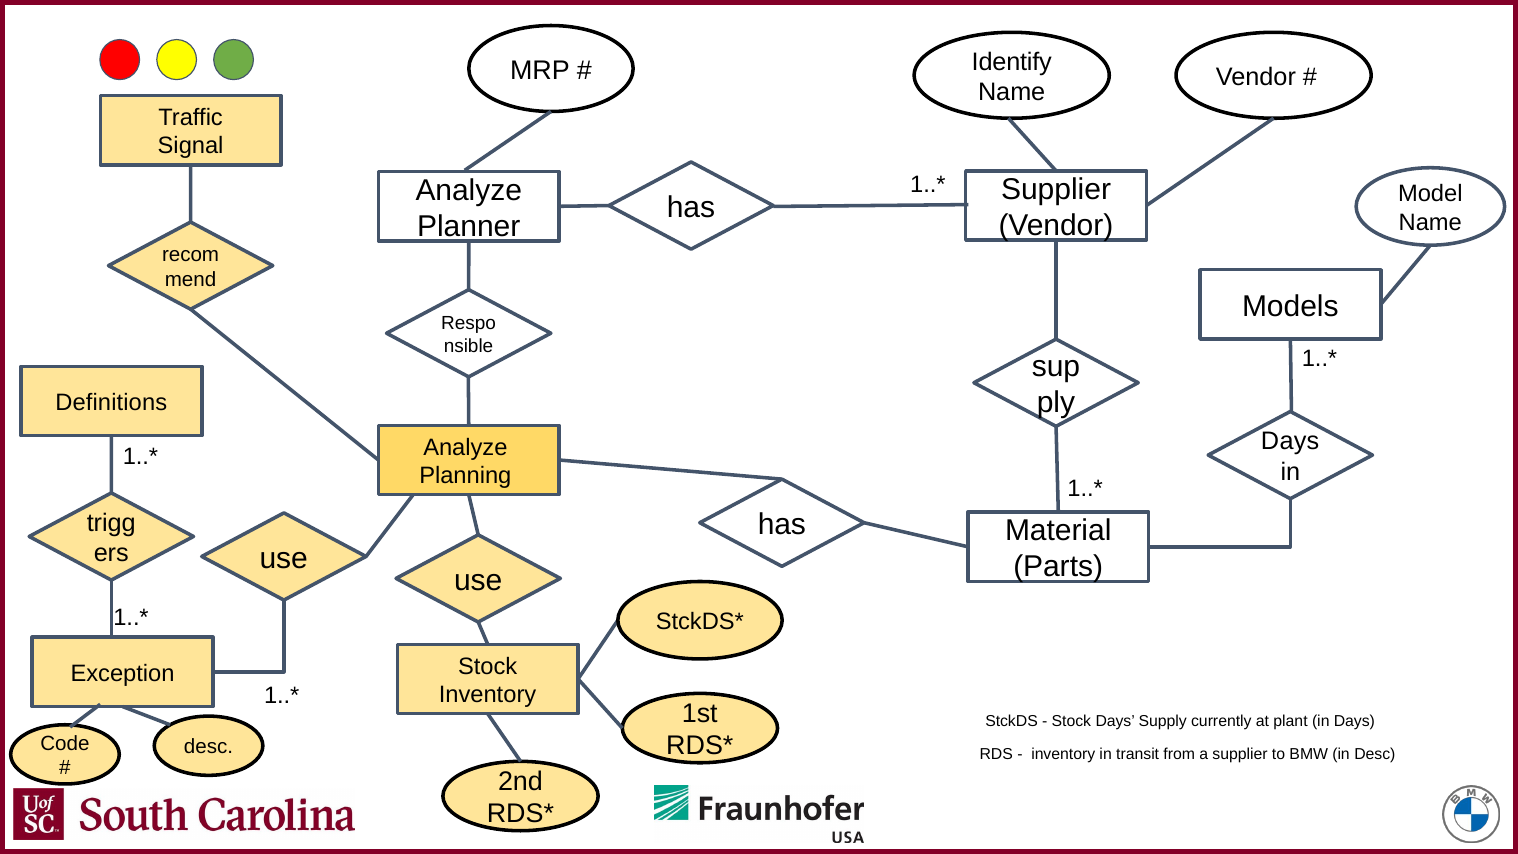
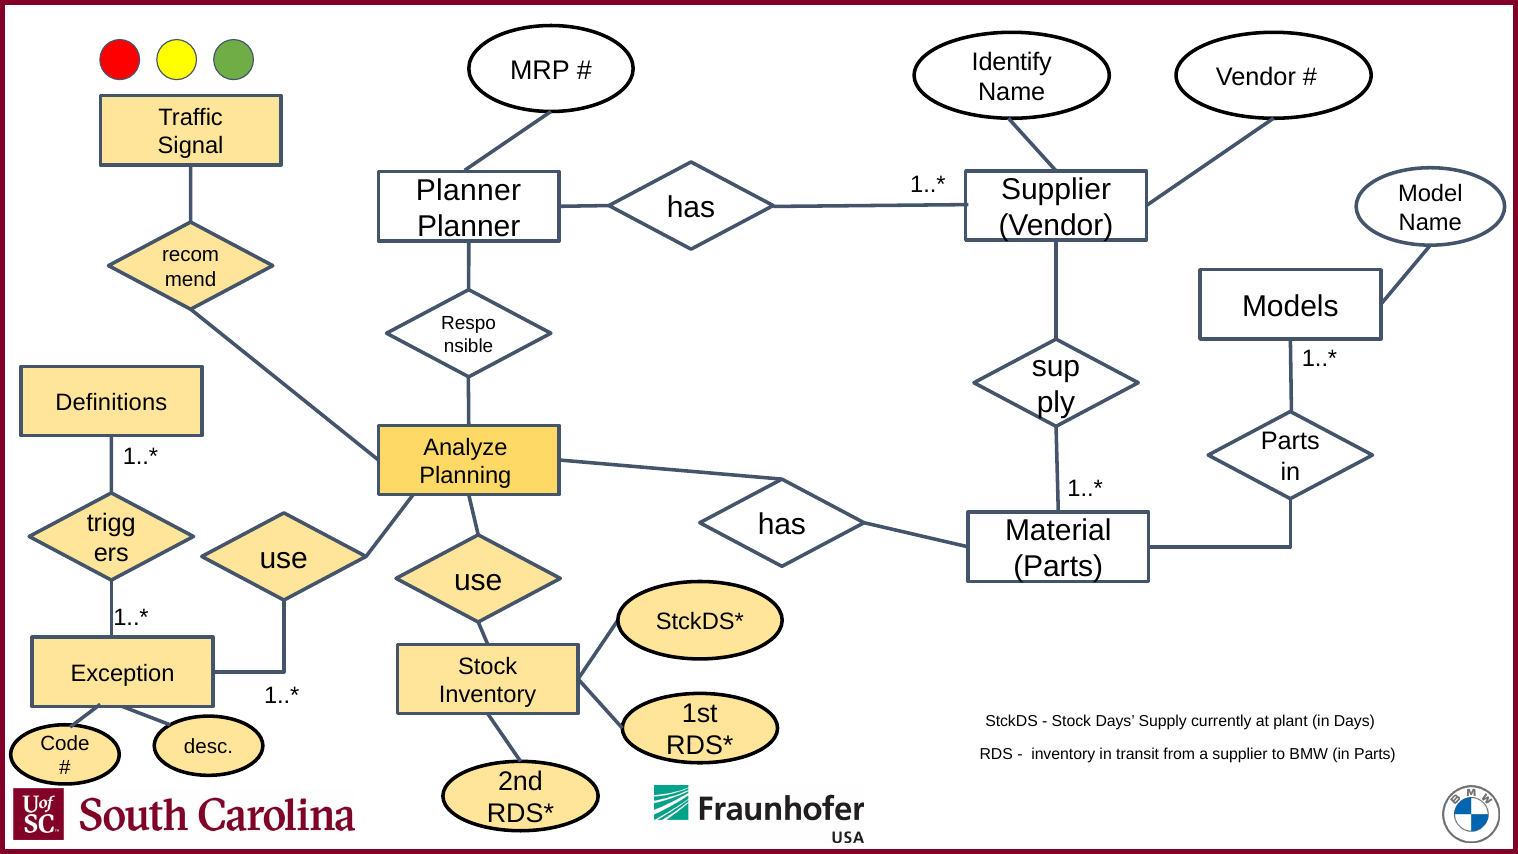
Analyze at (469, 190): Analyze -> Planner
Days at (1290, 442): Days -> Parts
in Desc: Desc -> Parts
